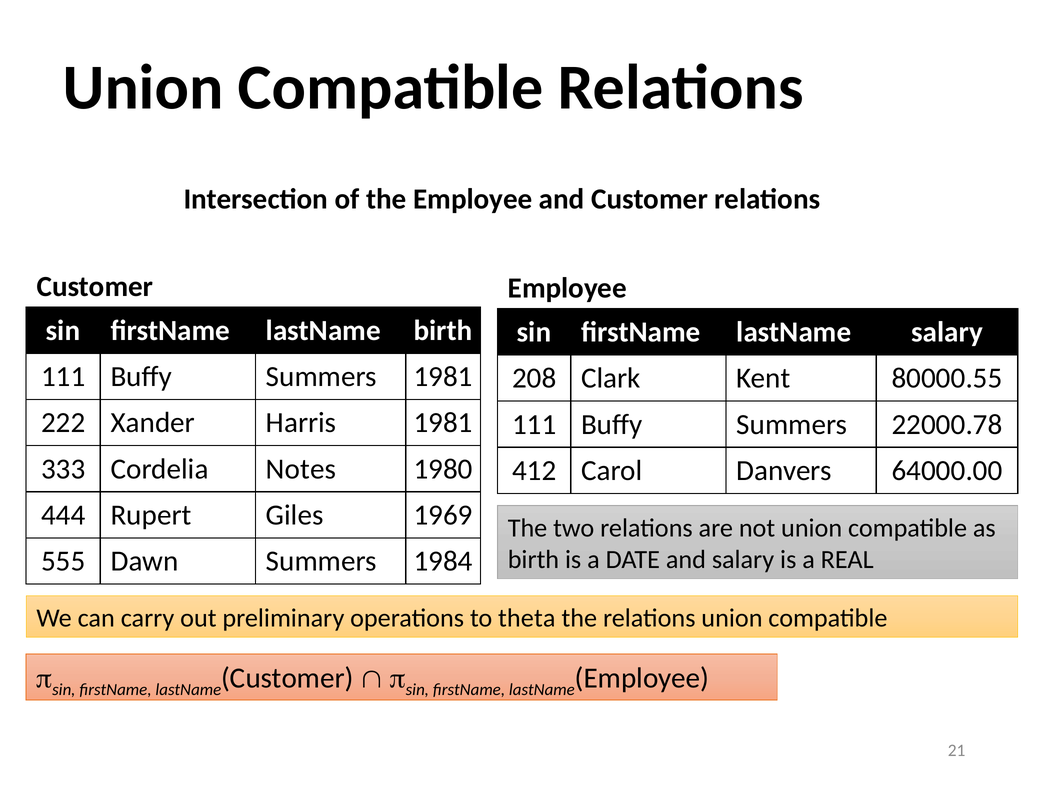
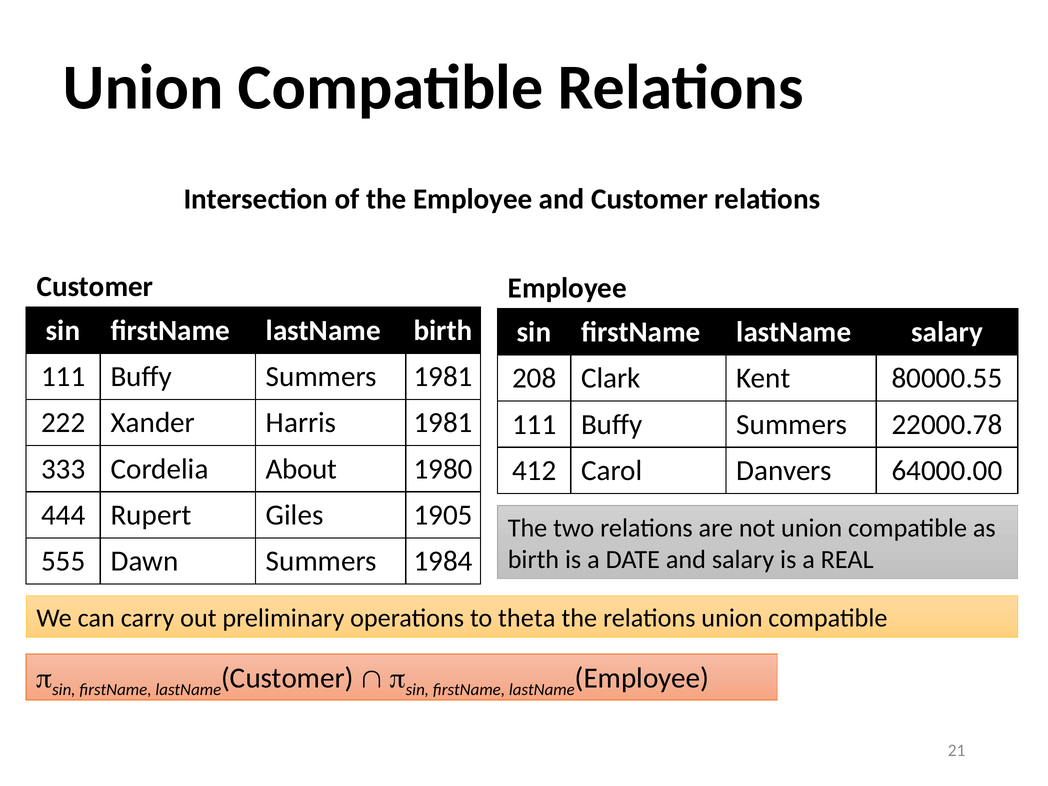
Notes: Notes -> About
1969: 1969 -> 1905
